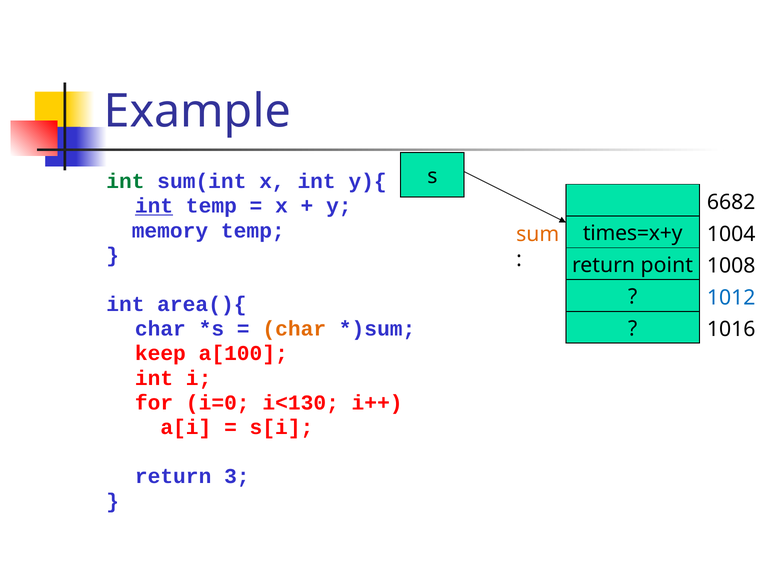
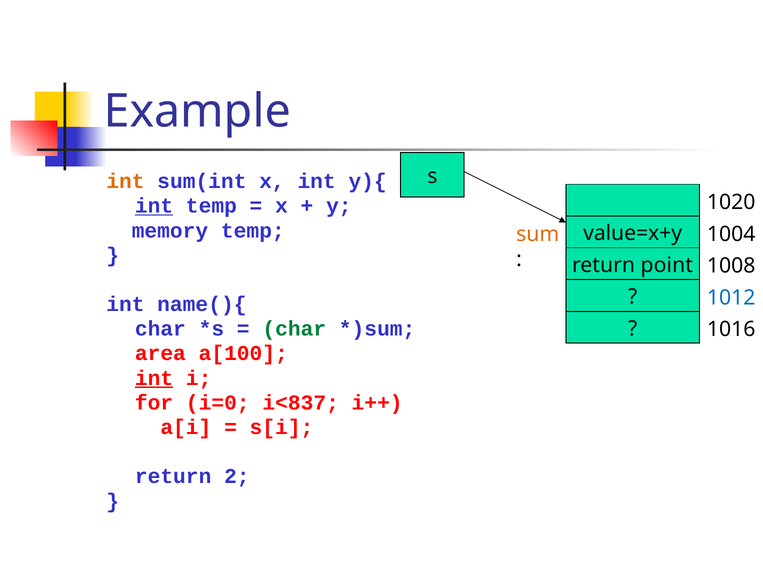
int at (125, 181) colour: green -> orange
6682: 6682 -> 1020
times=x+y: times=x+y -> value=x+y
area(){: area(){ -> name(){
char at (294, 329) colour: orange -> green
keep: keep -> area
int at (154, 378) underline: none -> present
i<130: i<130 -> i<837
3: 3 -> 2
